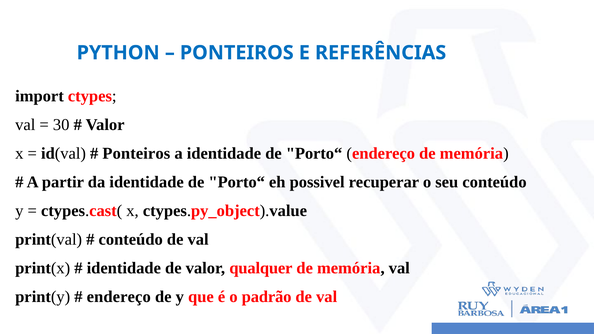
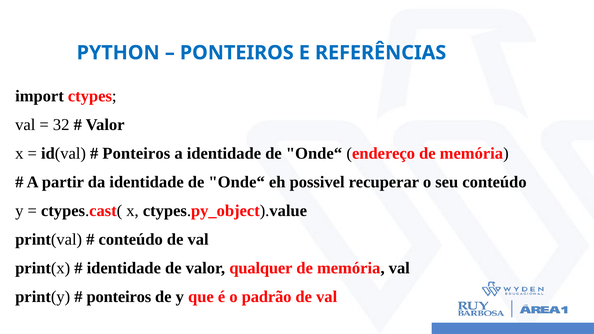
30: 30 -> 32
a identidade de Porto“: Porto“ -> Onde“
da identidade de Porto“: Porto“ -> Onde“
endereço at (119, 297): endereço -> ponteiros
